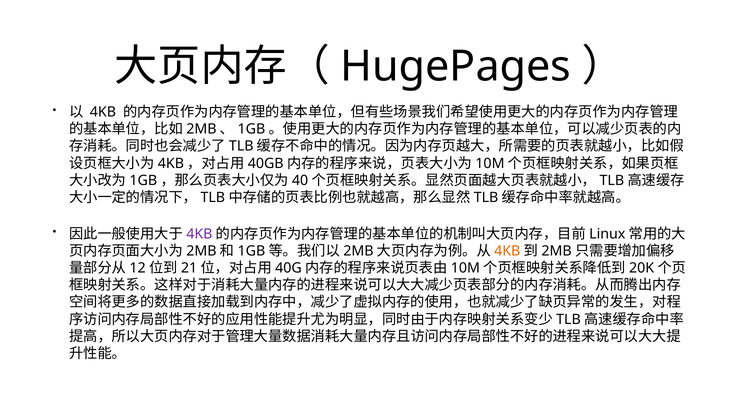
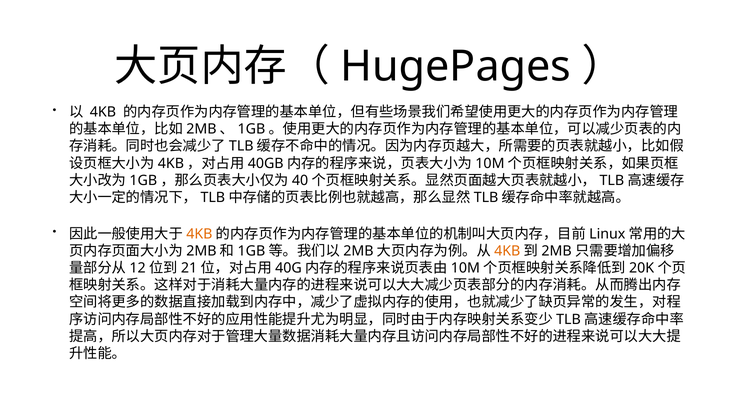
4KB at (199, 234) colour: purple -> orange
